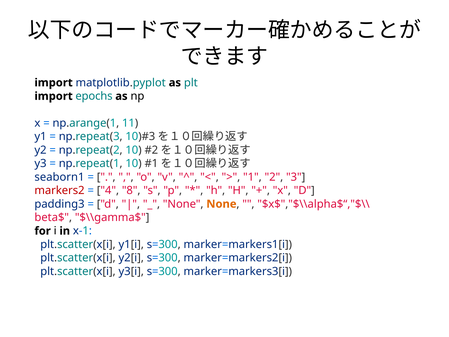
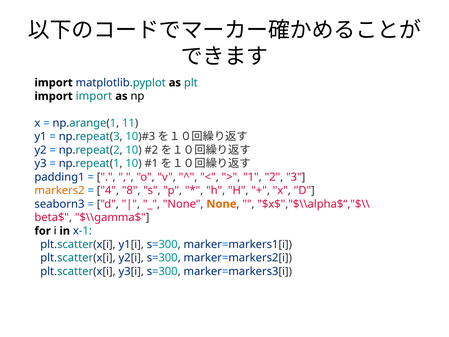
import epochs: epochs -> import
seaborn1: seaborn1 -> padding1
markers2 colour: red -> orange
padding3: padding3 -> seaborn3
